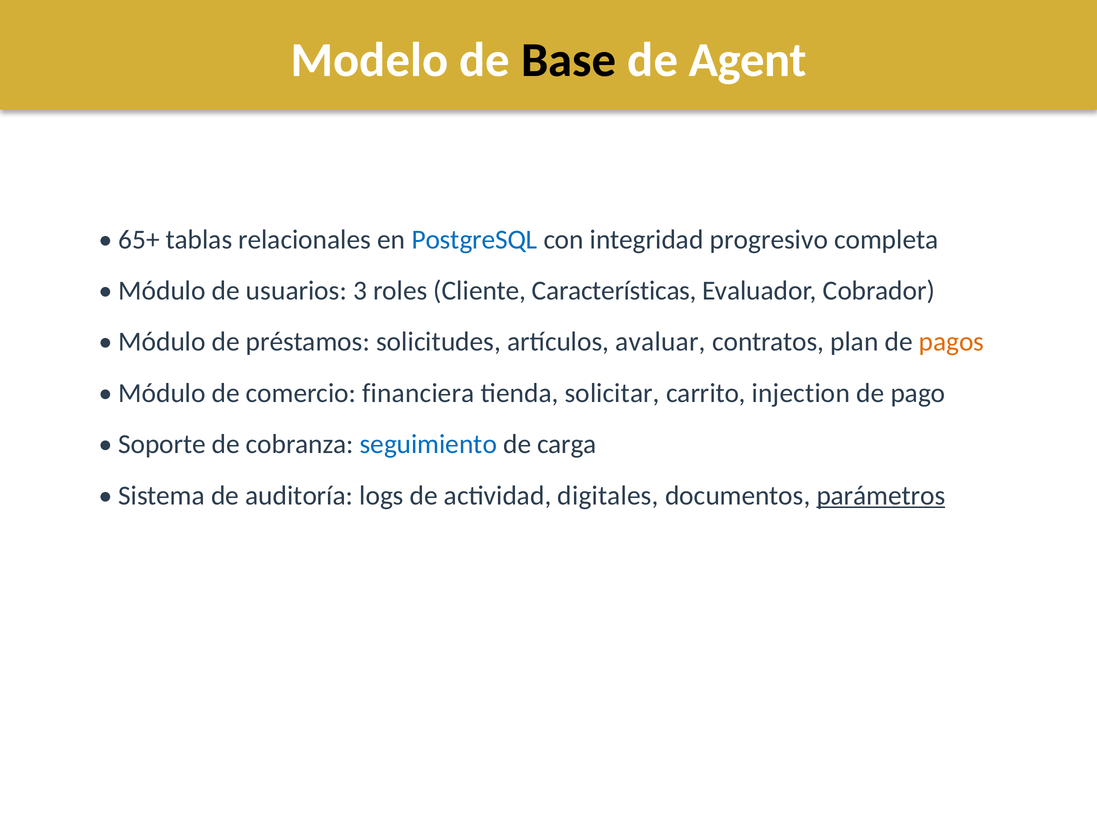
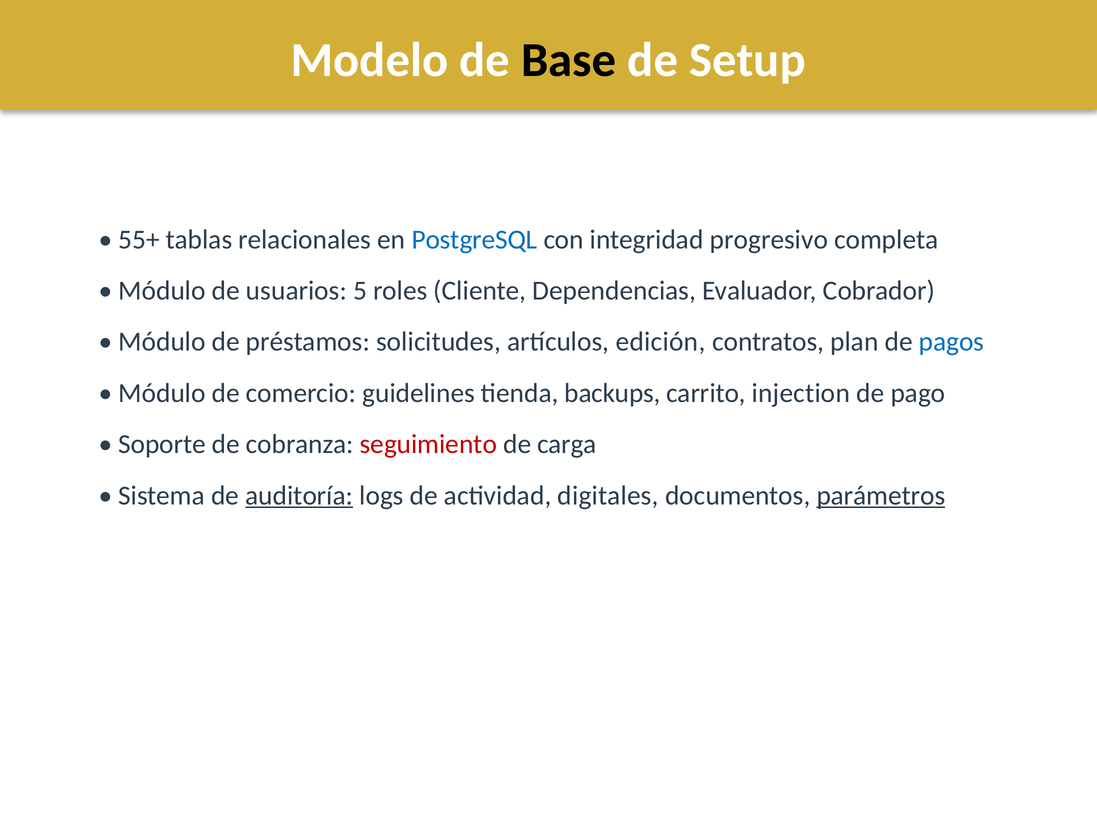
Agent: Agent -> Setup
65+: 65+ -> 55+
3: 3 -> 5
Características: Características -> Dependencias
avaluar: avaluar -> edición
pagos colour: orange -> blue
financiera: financiera -> guidelines
solicitar: solicitar -> backups
seguimiento colour: blue -> red
auditoría underline: none -> present
